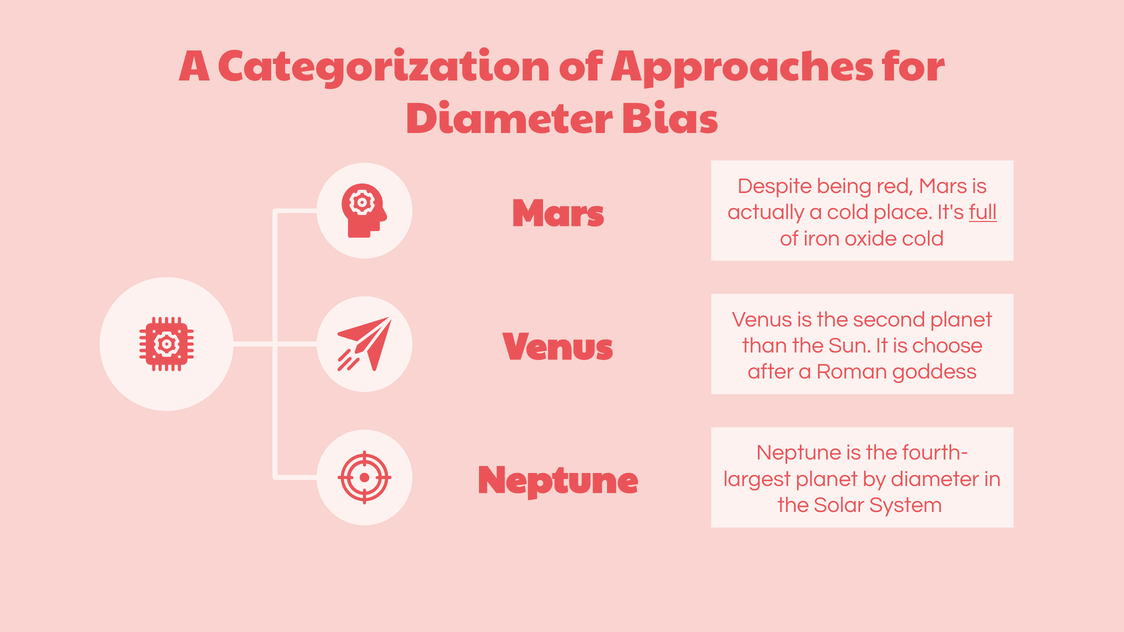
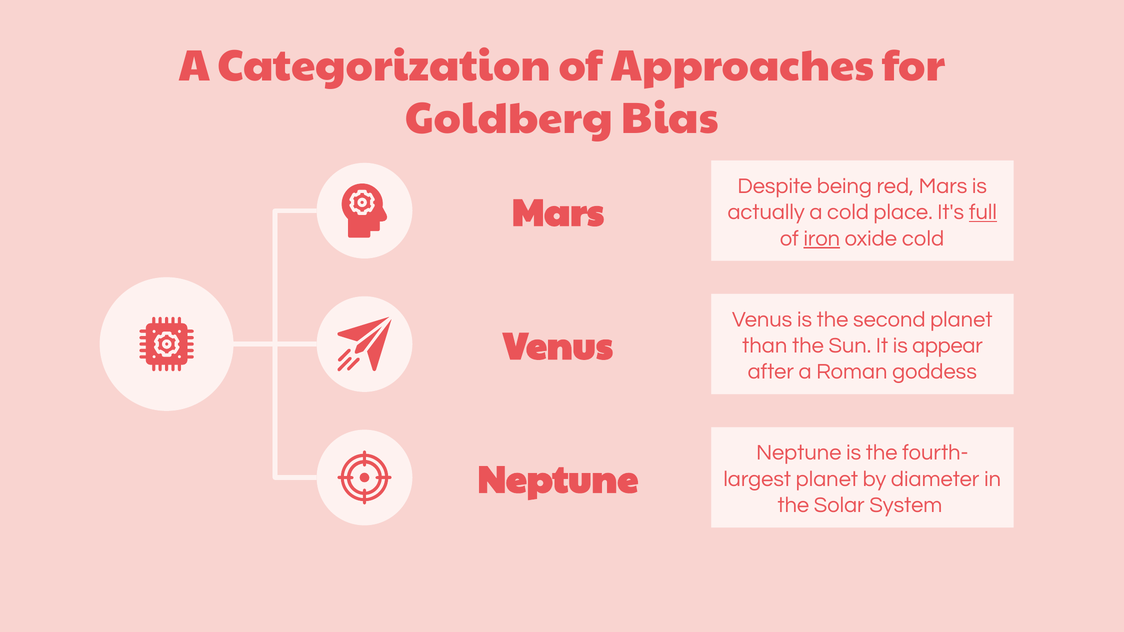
Diameter at (509, 119): Diameter -> Goldberg
iron underline: none -> present
choose: choose -> appear
